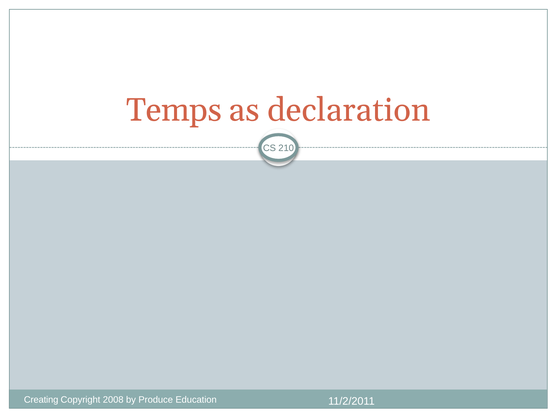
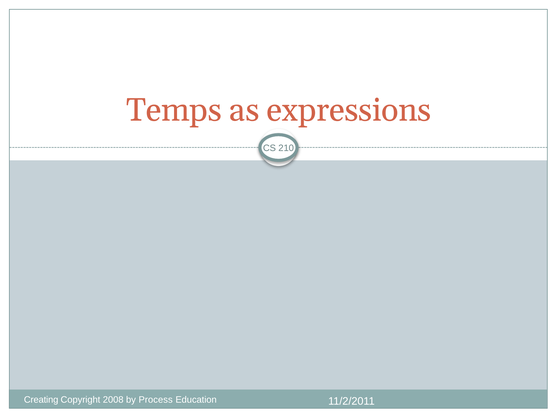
declaration: declaration -> expressions
Produce: Produce -> Process
